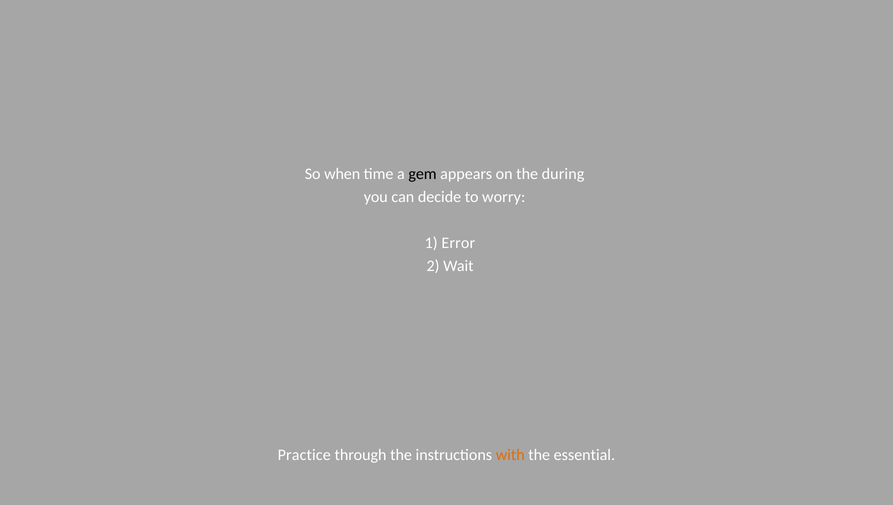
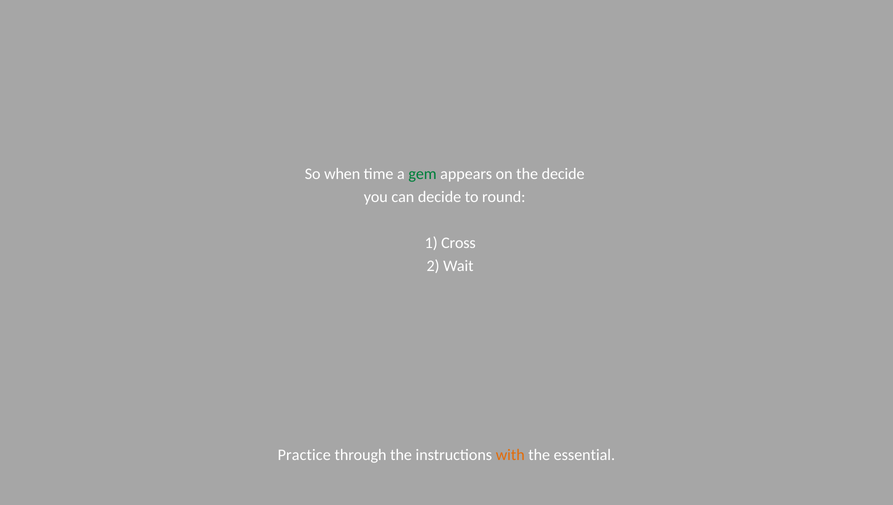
gem colour: black -> green
the during: during -> decide
worry: worry -> round
Error: Error -> Cross
